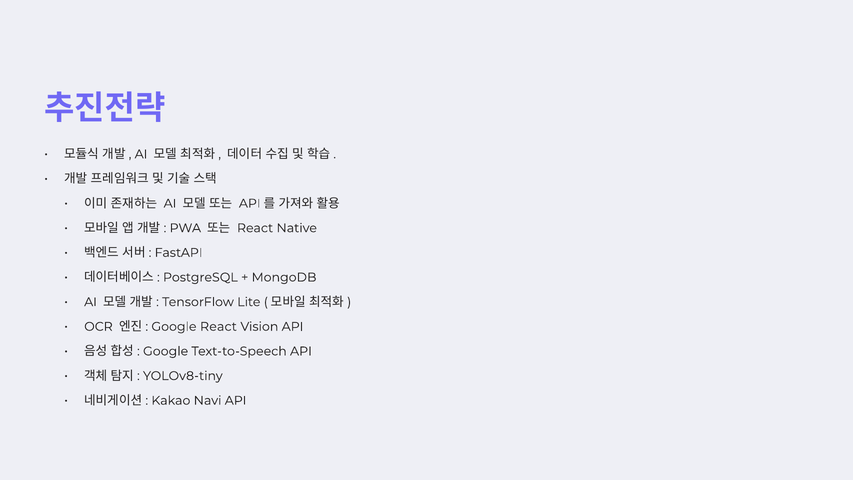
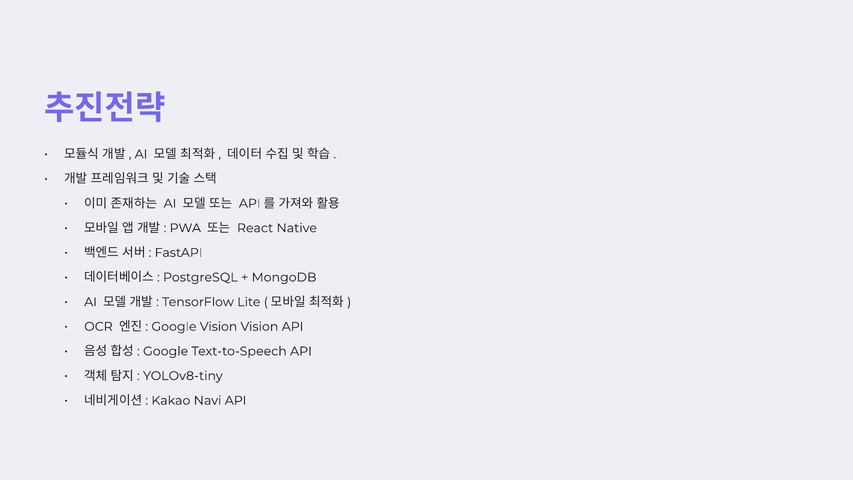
Google React: React -> Vision
